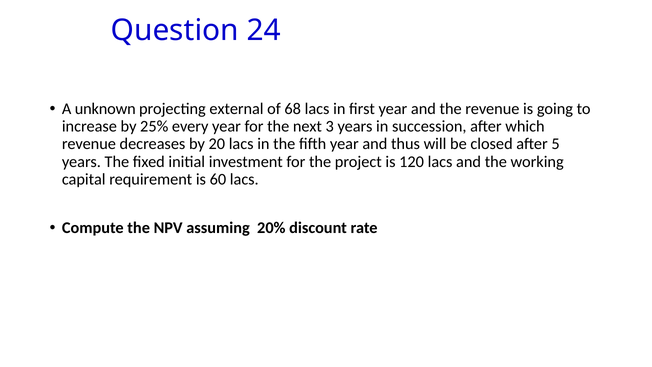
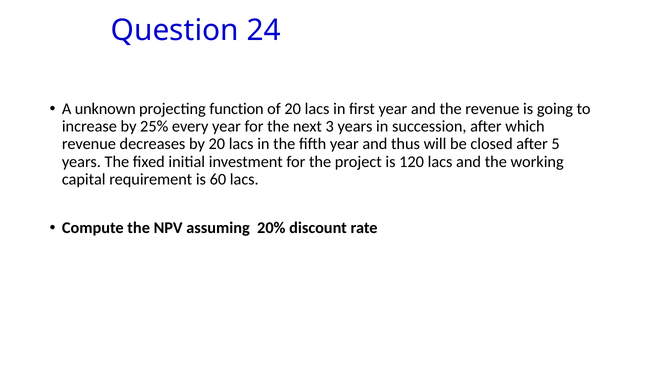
external: external -> function
of 68: 68 -> 20
